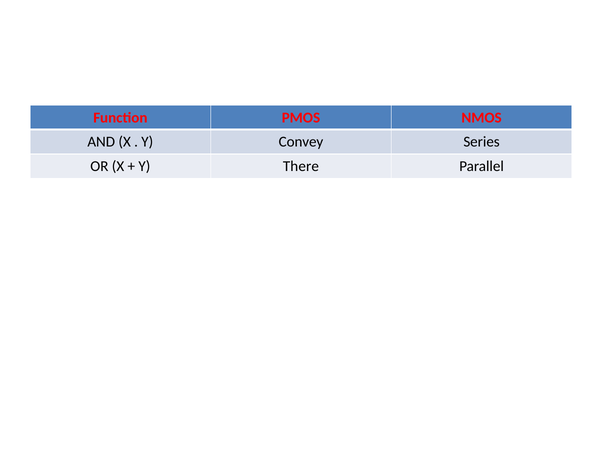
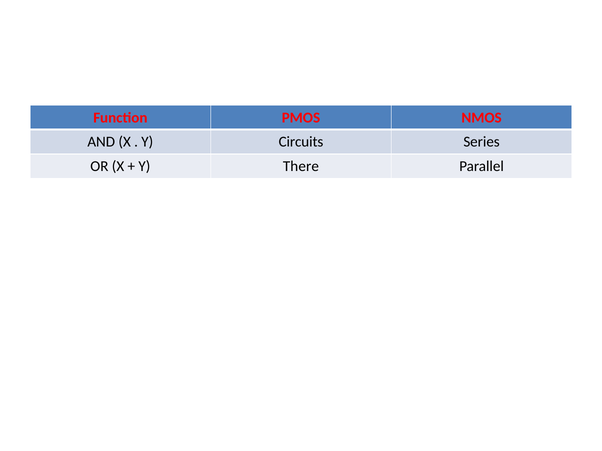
Convey: Convey -> Circuits
